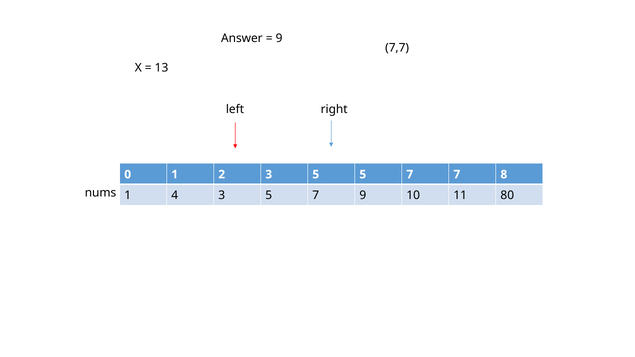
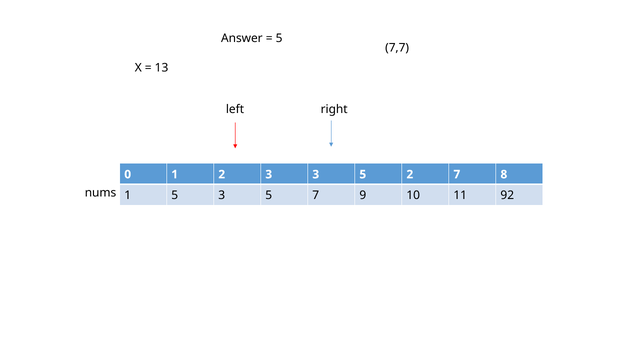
9 at (279, 38): 9 -> 5
2 3 5: 5 -> 3
7 at (410, 175): 7 -> 2
1 4: 4 -> 5
80: 80 -> 92
